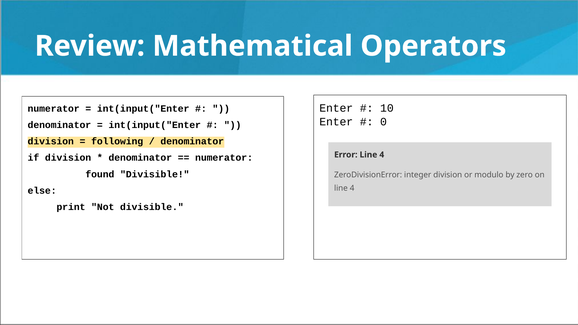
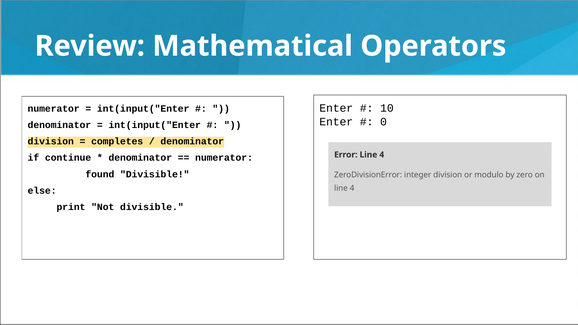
following: following -> completes
if division: division -> continue
